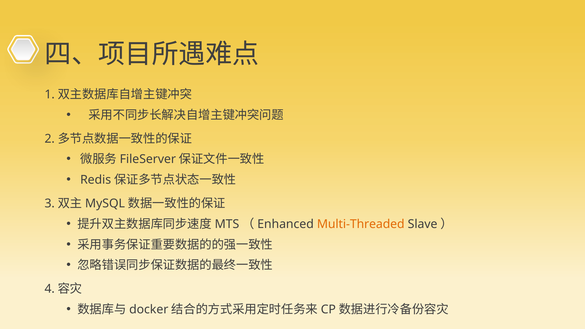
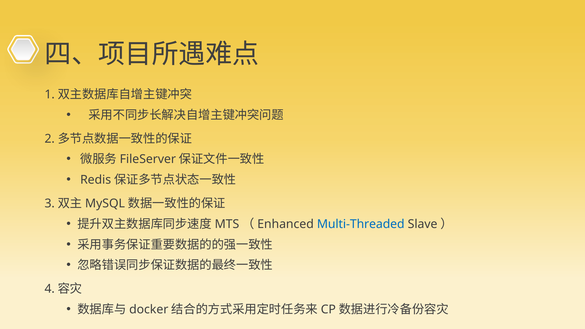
Multi-Threaded colour: orange -> blue
